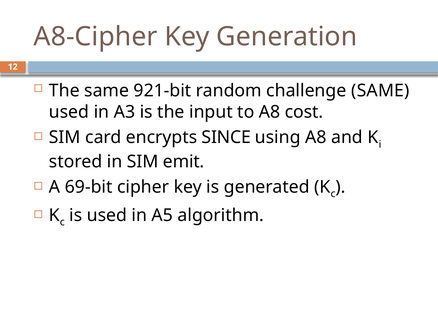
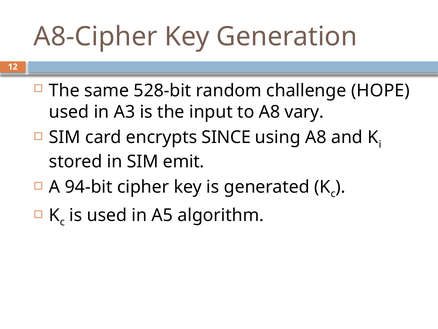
921-bit: 921-bit -> 528-bit
challenge SAME: SAME -> HOPE
cost: cost -> vary
69-bit: 69-bit -> 94-bit
